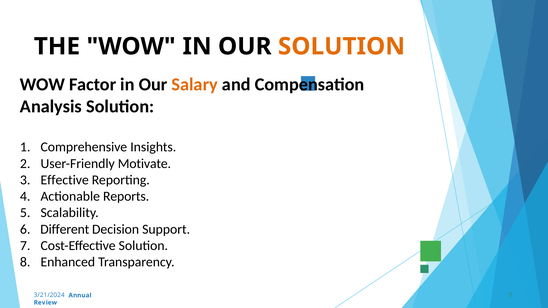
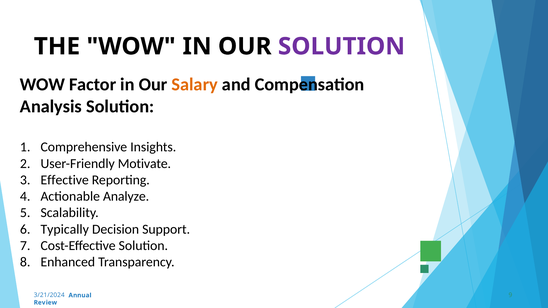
SOLUTION at (341, 46) colour: orange -> purple
Reports: Reports -> Analyze
Different: Different -> Typically
